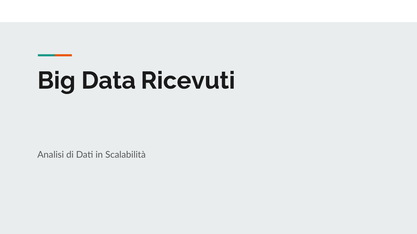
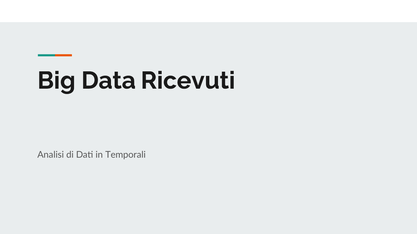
Scalabilità: Scalabilità -> Temporali
